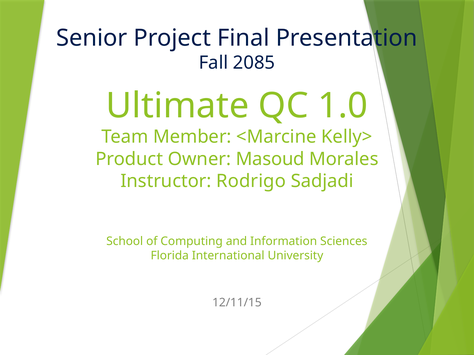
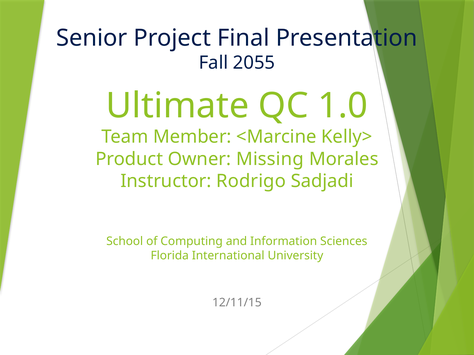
2085: 2085 -> 2055
Masoud: Masoud -> Missing
